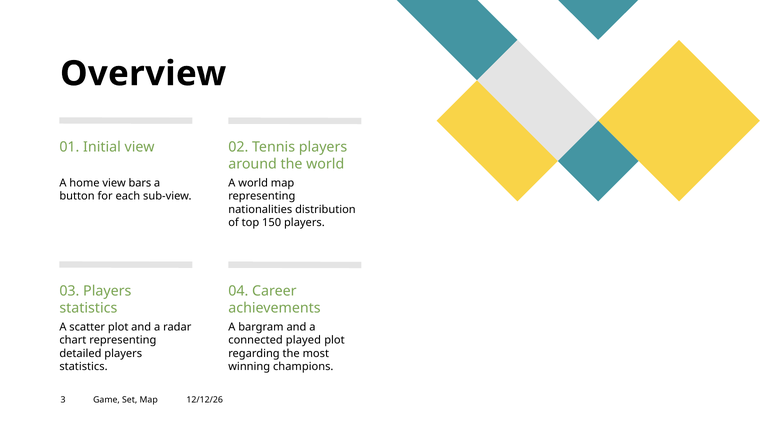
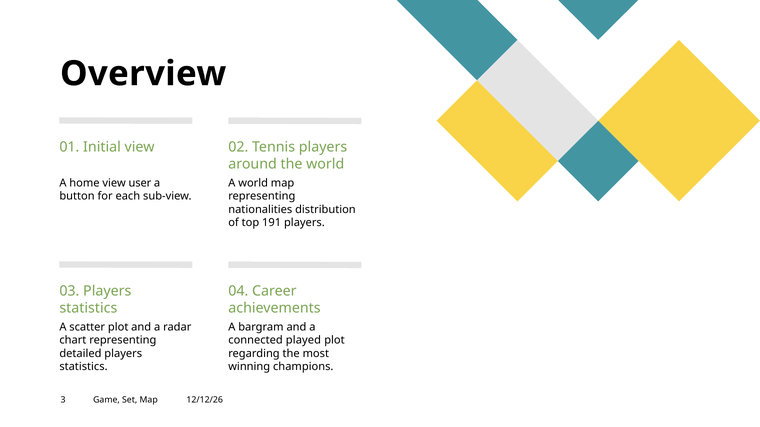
bars: bars -> user
150: 150 -> 191
